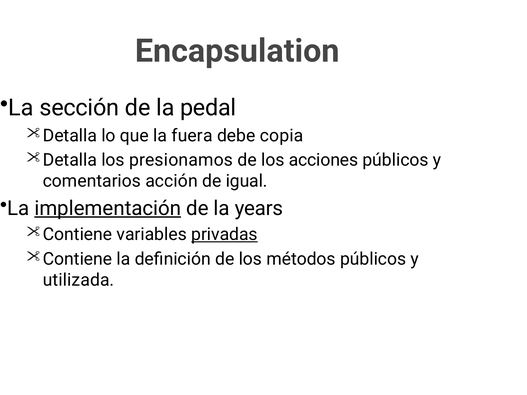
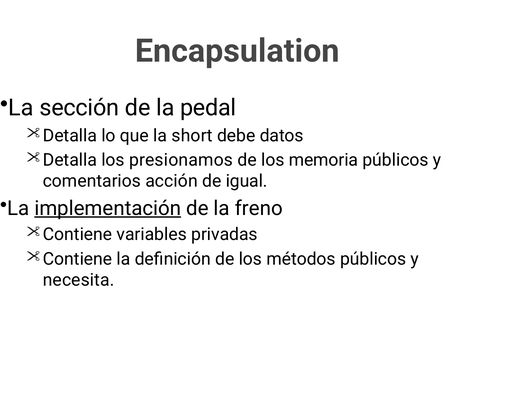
fuera: fuera -> short
copia: copia -> datos
acciones: acciones -> memoria
years: years -> freno
privadas underline: present -> none
utilizada: utilizada -> necesita
